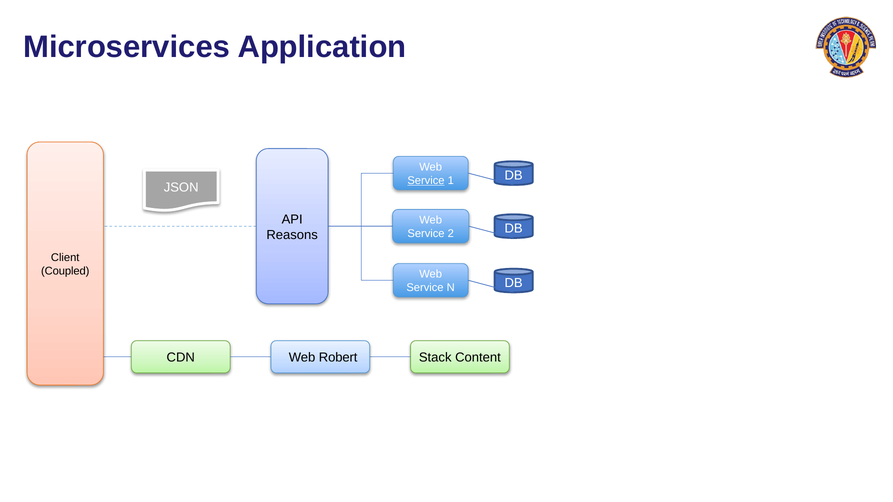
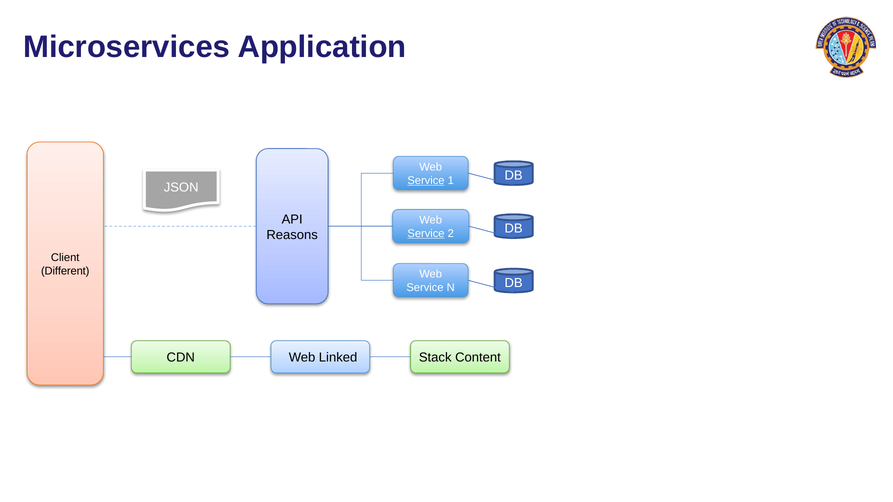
Service at (426, 234) underline: none -> present
Coupled: Coupled -> Different
Robert: Robert -> Linked
